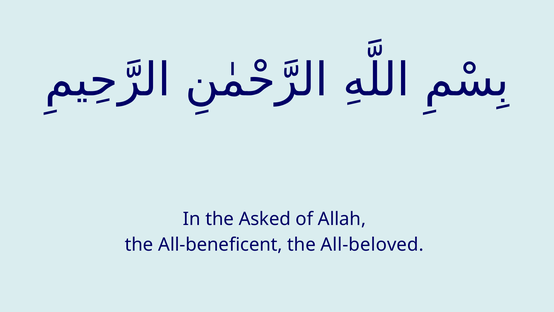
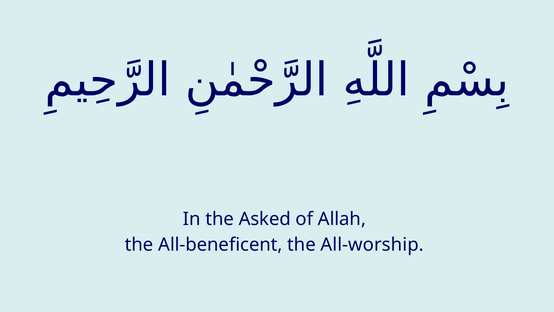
All-beloved: All-beloved -> All-worship
